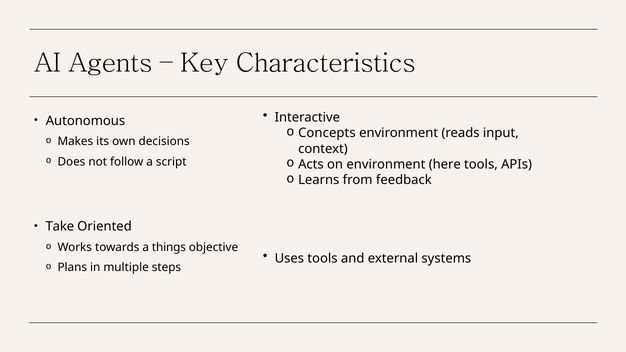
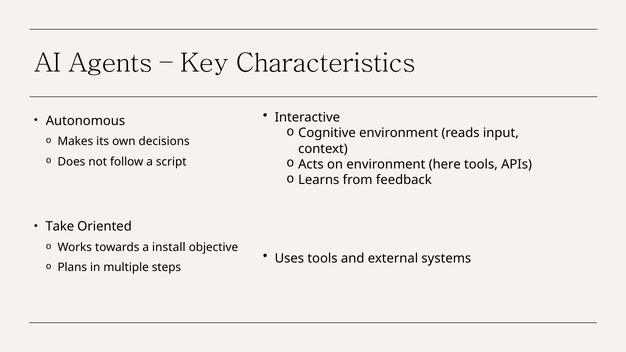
Concepts: Concepts -> Cognitive
things: things -> install
